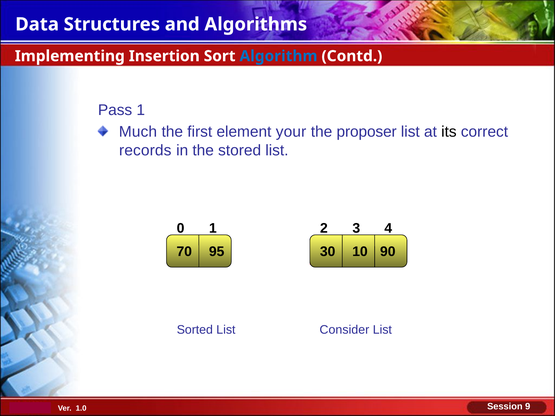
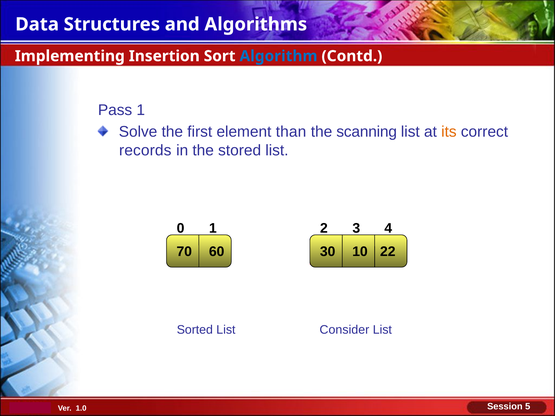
Much: Much -> Solve
your: your -> than
proposer: proposer -> scanning
its colour: black -> orange
95: 95 -> 60
90: 90 -> 22
9: 9 -> 5
